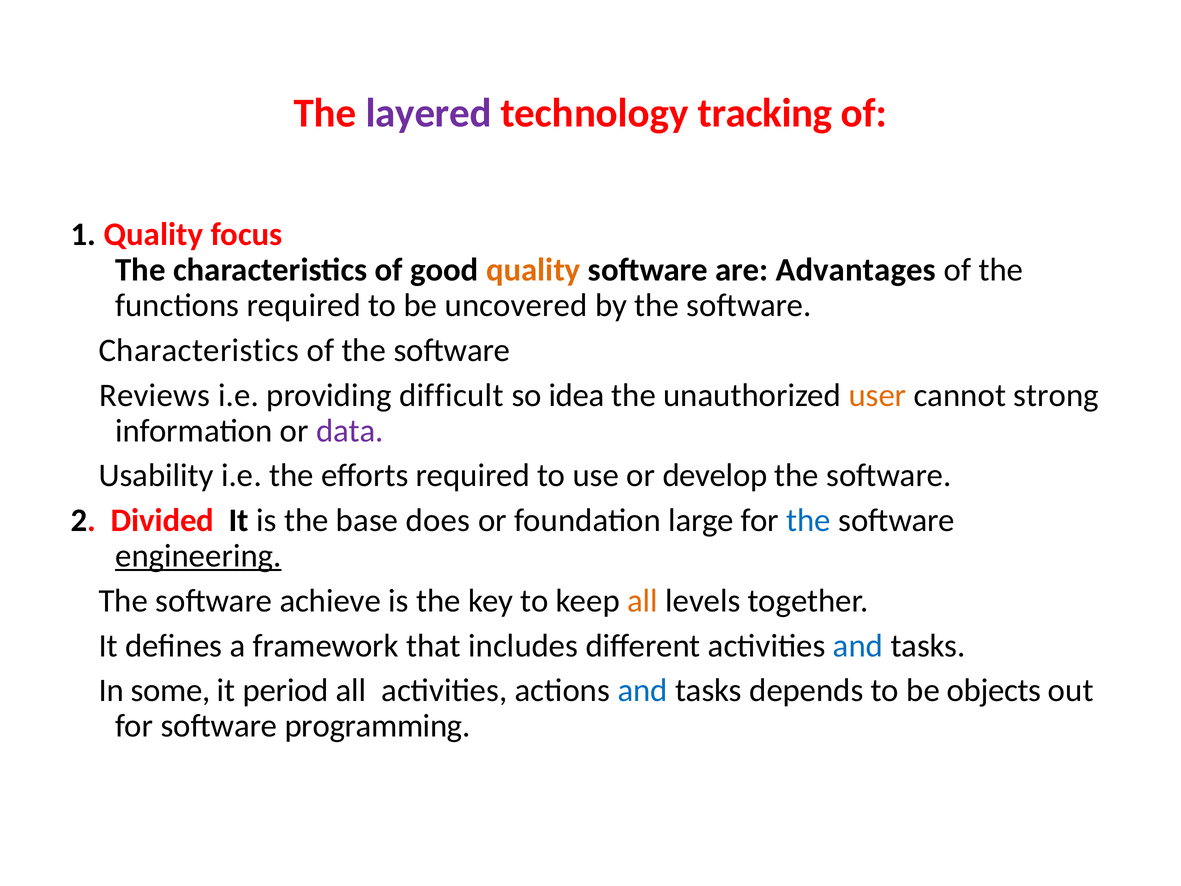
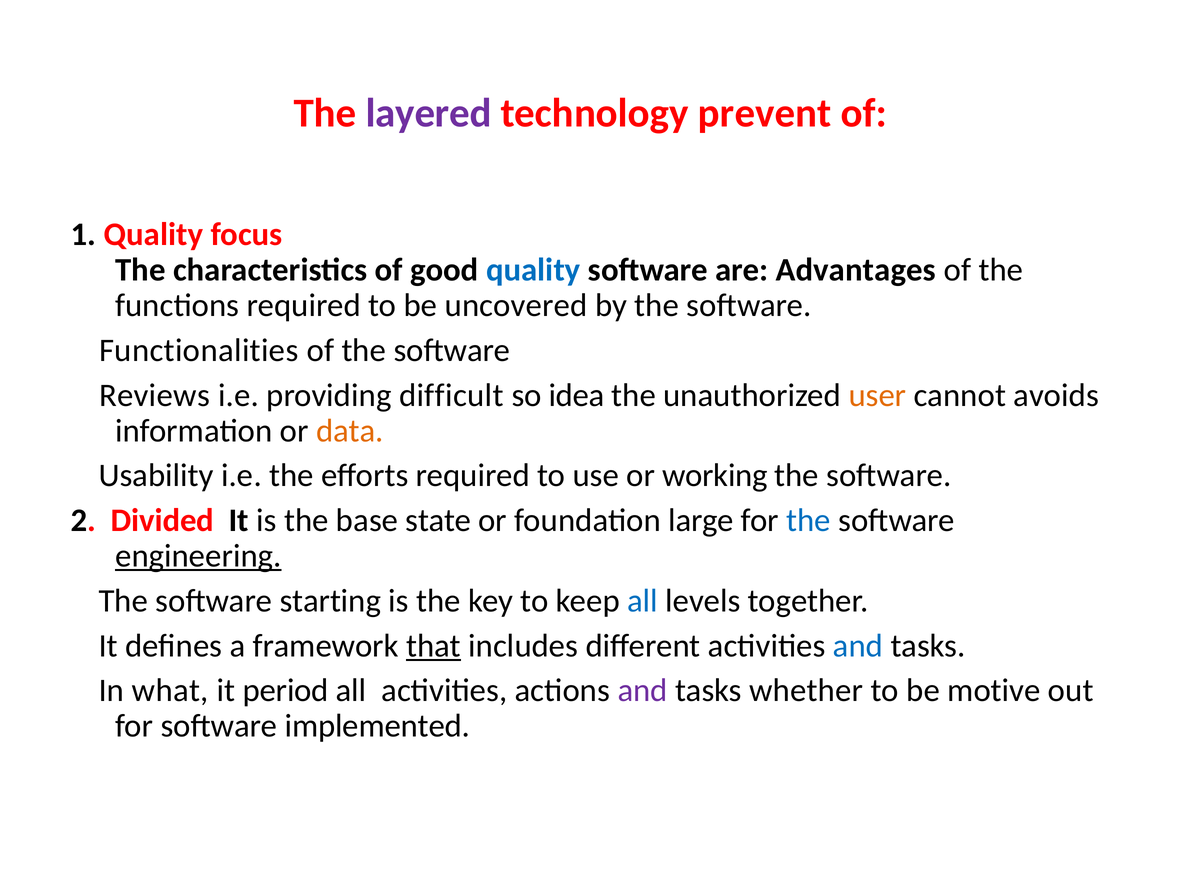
tracking: tracking -> prevent
quality at (533, 270) colour: orange -> blue
Characteristics at (199, 350): Characteristics -> Functionalities
strong: strong -> avoids
data colour: purple -> orange
develop: develop -> working
does: does -> state
achieve: achieve -> starting
all at (643, 601) colour: orange -> blue
that underline: none -> present
some: some -> what
and at (643, 690) colour: blue -> purple
depends: depends -> whether
objects: objects -> motive
programming: programming -> implemented
